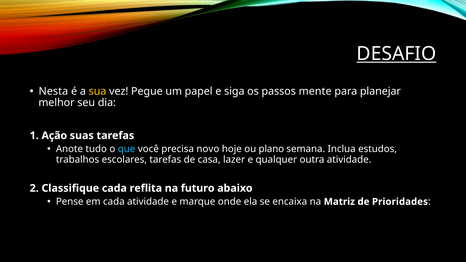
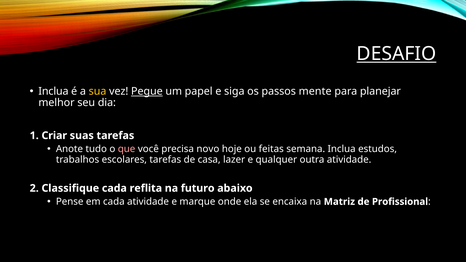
Nesta at (53, 91): Nesta -> Inclua
Pegue underline: none -> present
Ação: Ação -> Criar
que colour: light blue -> pink
plano: plano -> feitas
Prioridades: Prioridades -> Profissional
